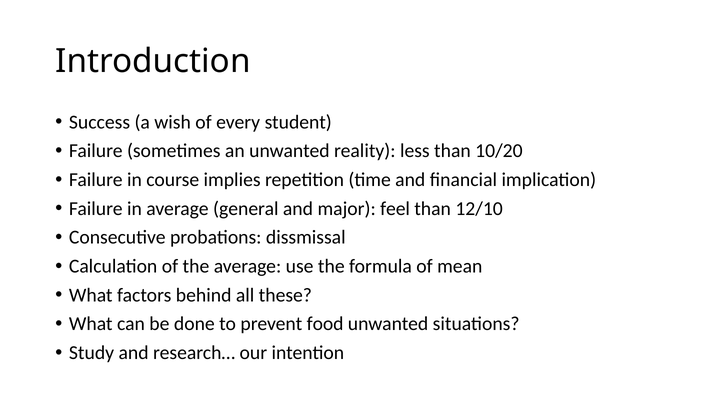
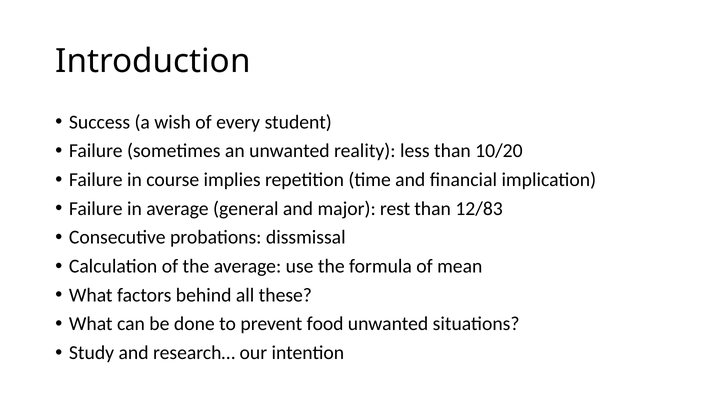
feel: feel -> rest
12/10: 12/10 -> 12/83
